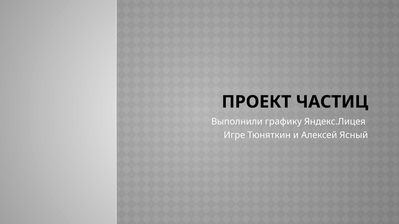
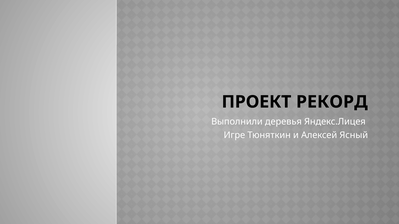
ЧАСТИЦ: ЧАСТИЦ -> РЕКОРД
графику: графику -> деревья
